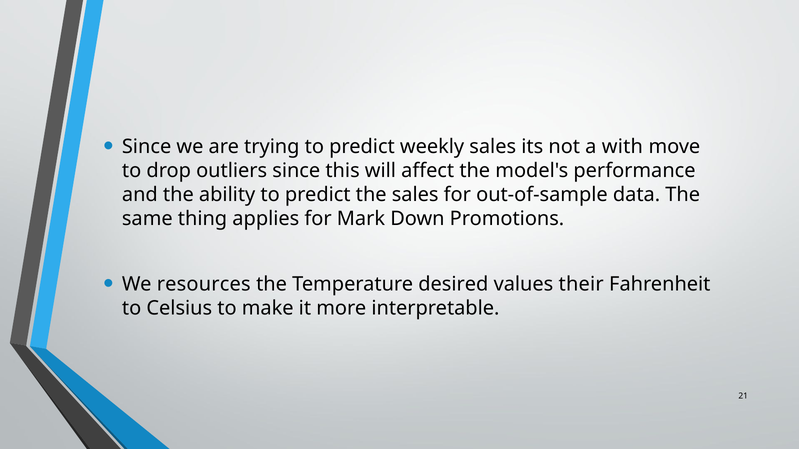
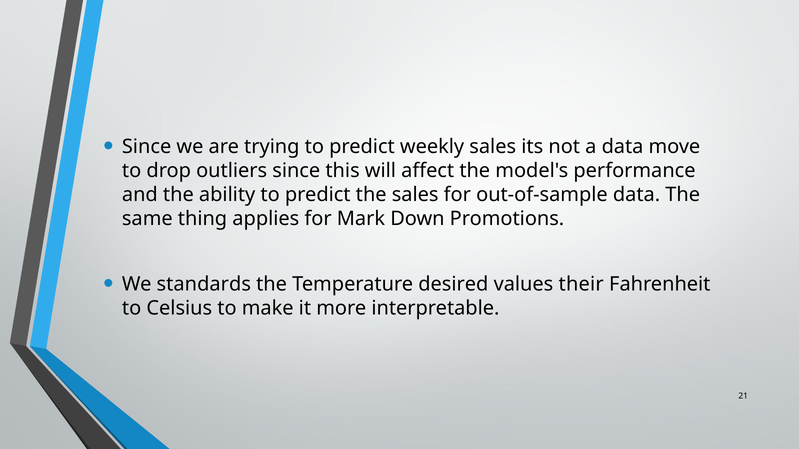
a with: with -> data
resources: resources -> standards
